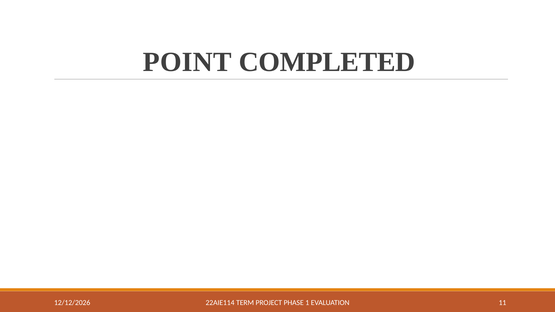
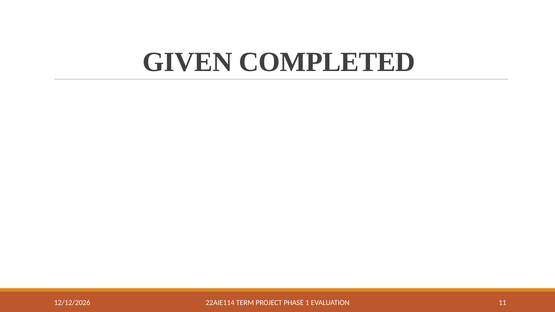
POINT: POINT -> GIVEN
